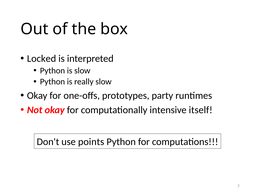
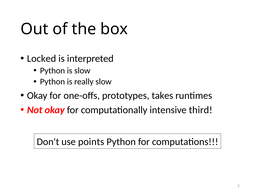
party: party -> takes
itself: itself -> third
